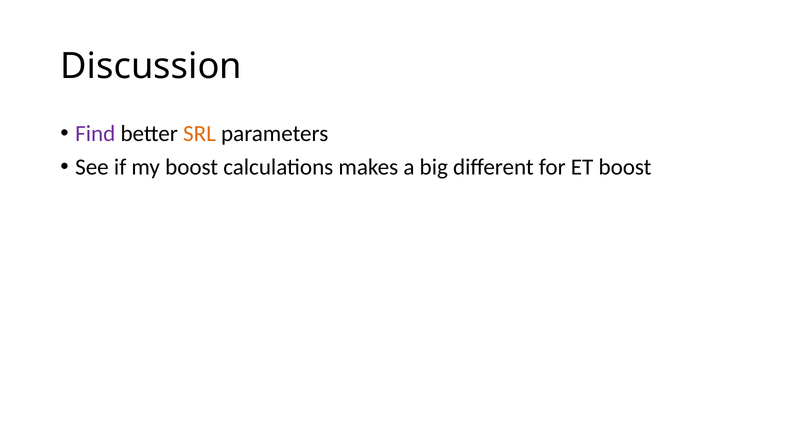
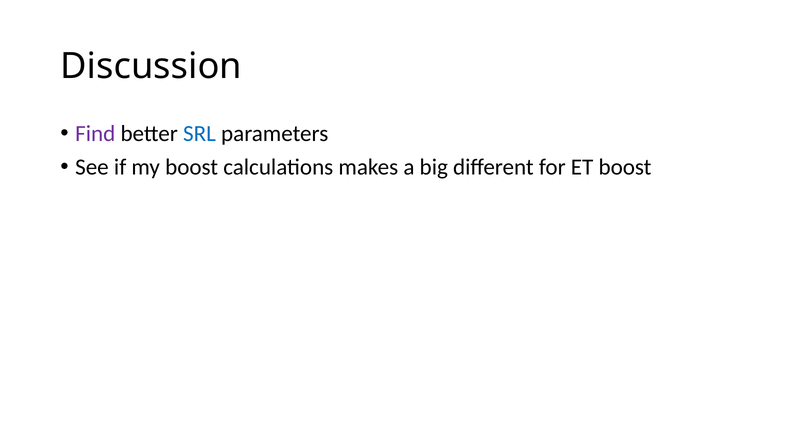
SRL colour: orange -> blue
